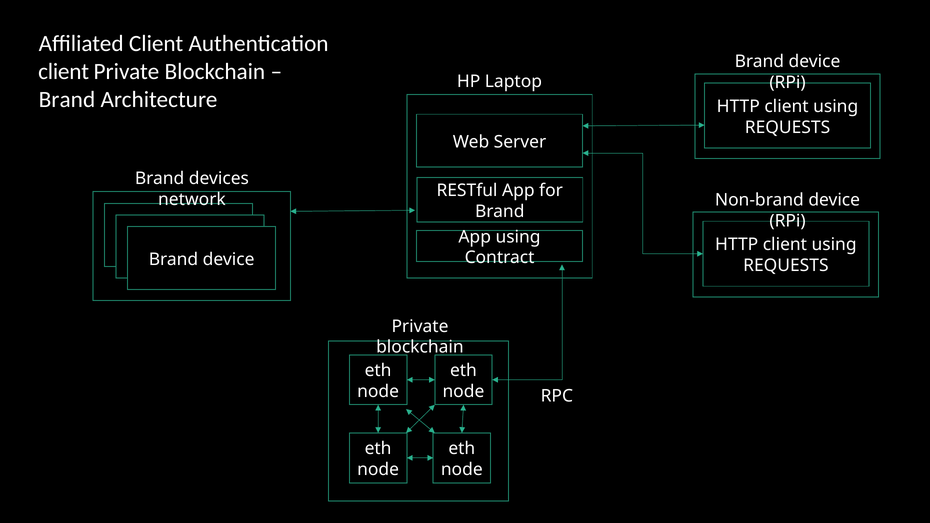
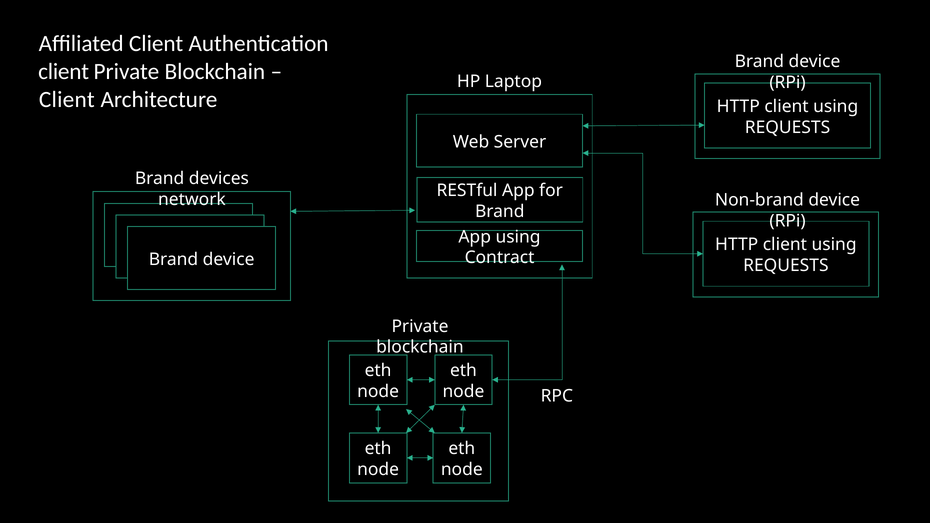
Brand at (67, 100): Brand -> Client
